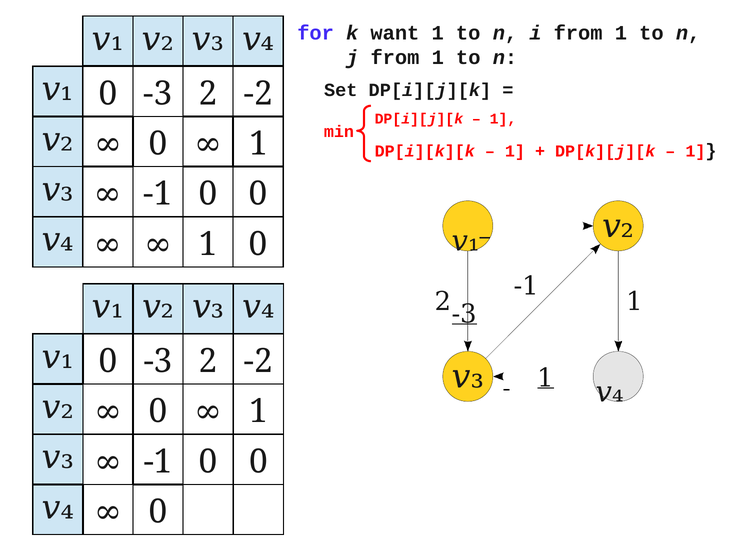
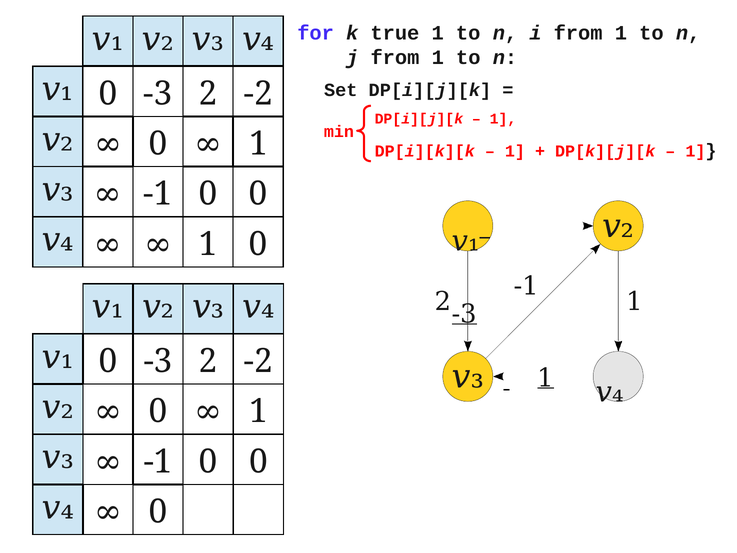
want: want -> true
